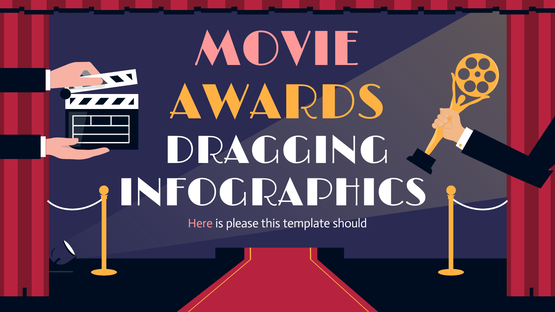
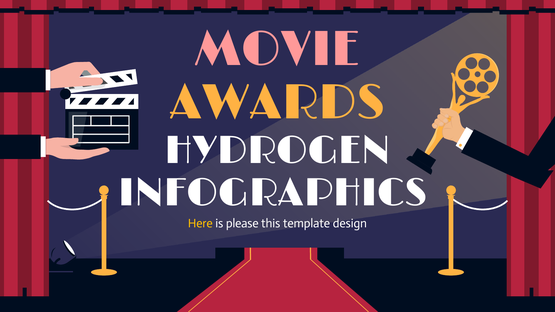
DRAGGING: DRAGGING -> HYDROGEN
Here colour: pink -> yellow
should: should -> design
